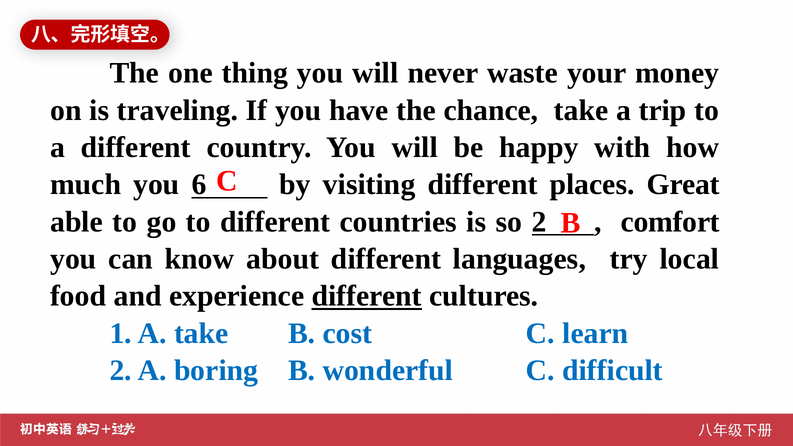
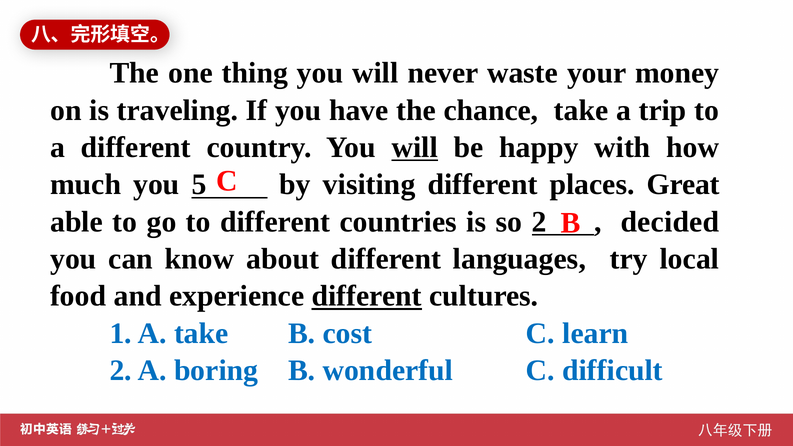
will at (415, 147) underline: none -> present
6: 6 -> 5
comfort: comfort -> decided
